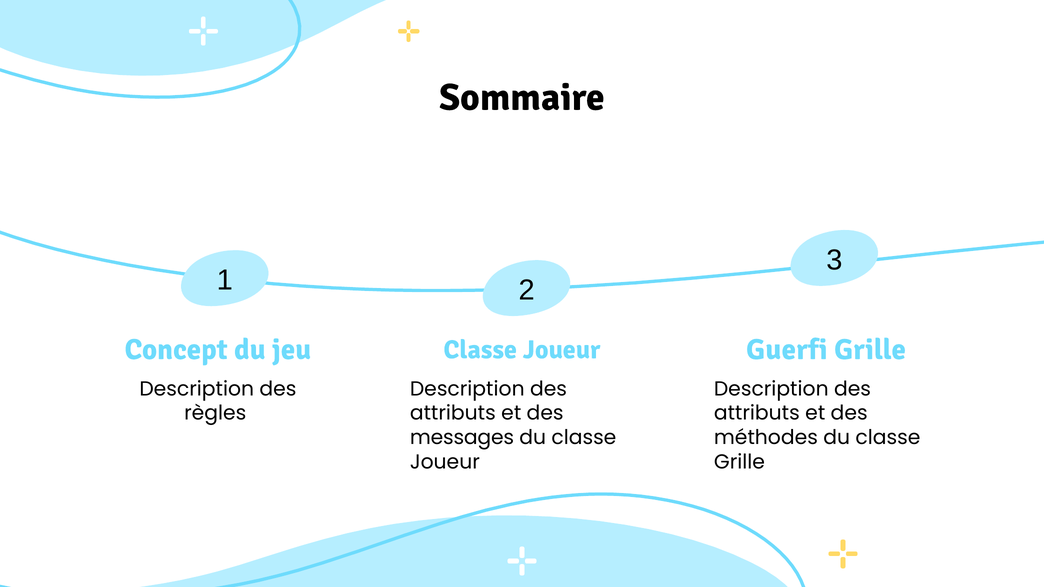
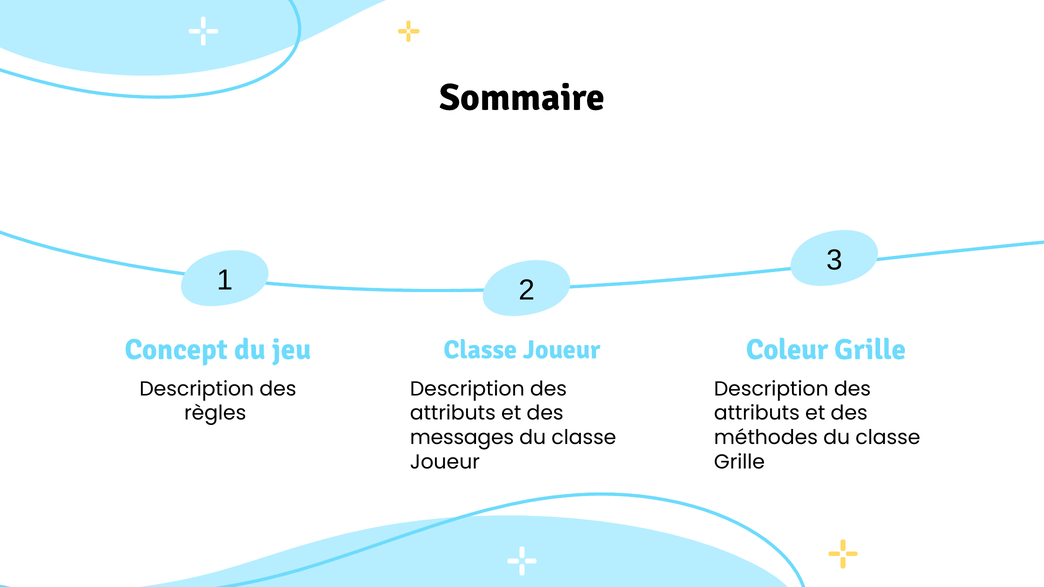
Guerfi: Guerfi -> Coleur
